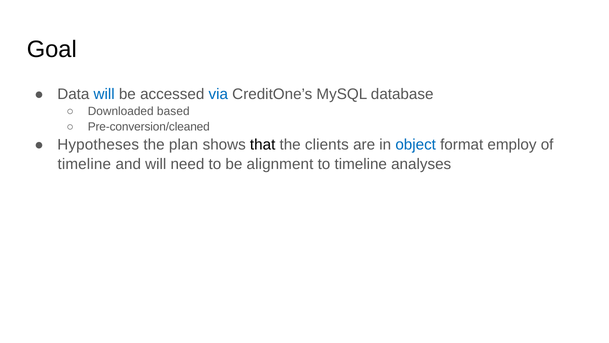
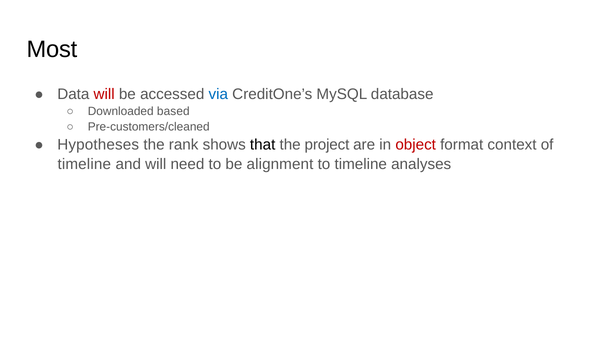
Goal: Goal -> Most
will at (104, 94) colour: blue -> red
Pre-conversion/cleaned: Pre-conversion/cleaned -> Pre-customers/cleaned
plan: plan -> rank
clients: clients -> project
object colour: blue -> red
employ: employ -> context
